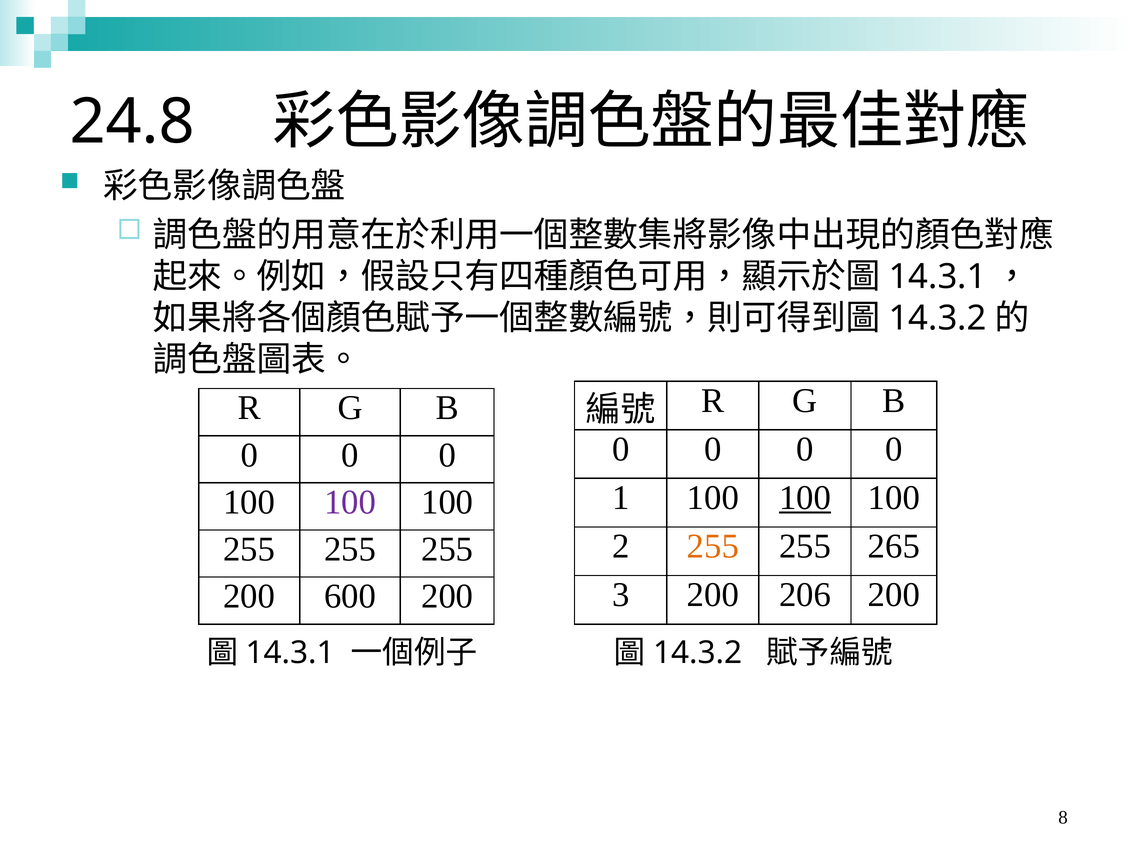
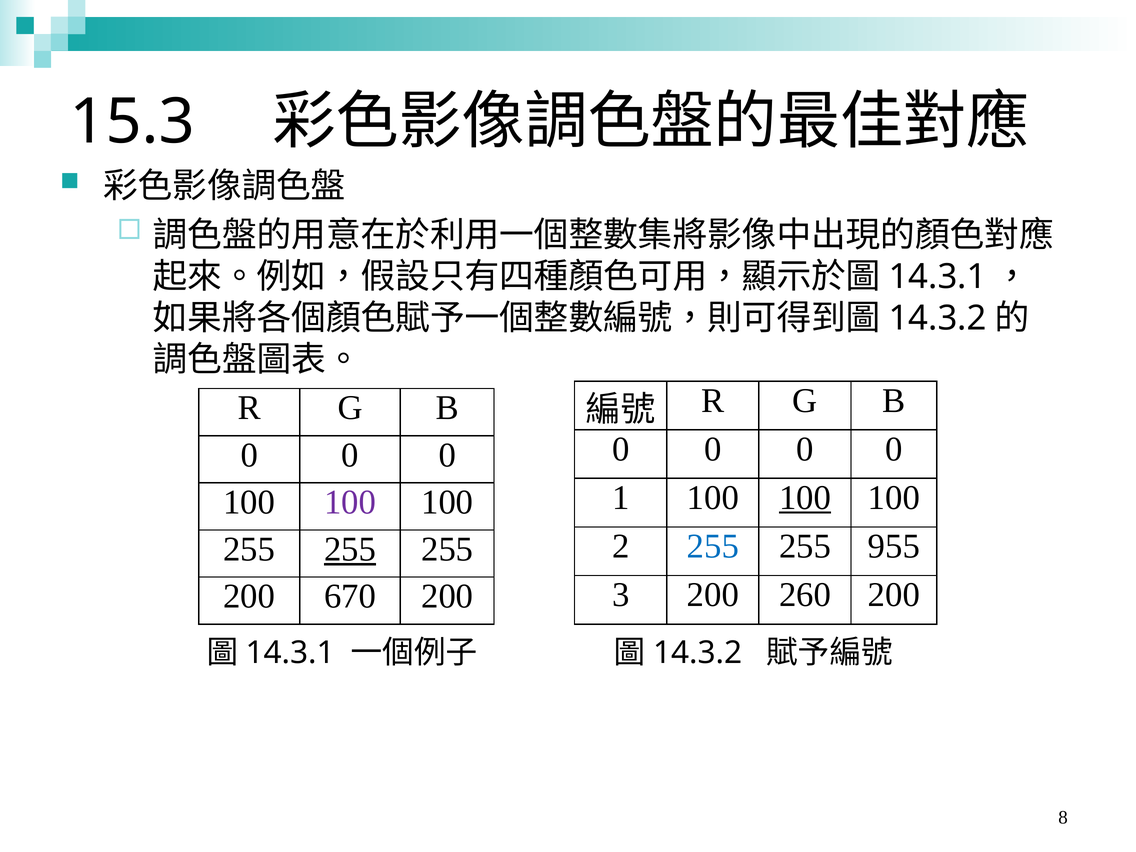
24.8: 24.8 -> 15.3
255 at (713, 546) colour: orange -> blue
265: 265 -> 955
255 at (350, 549) underline: none -> present
206: 206 -> 260
600: 600 -> 670
